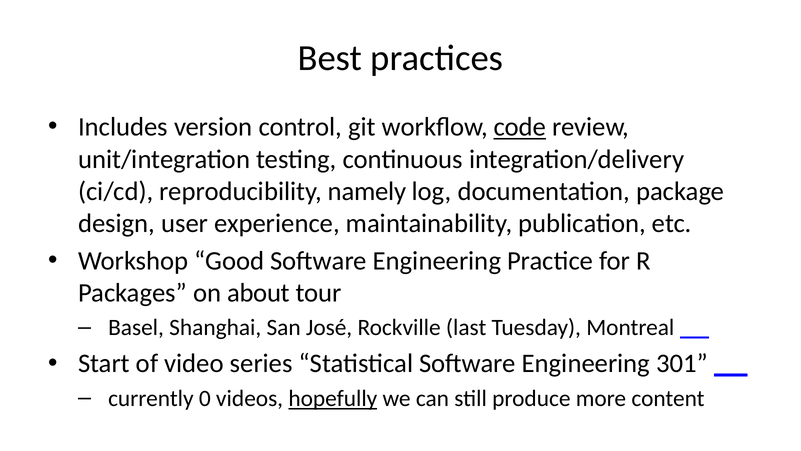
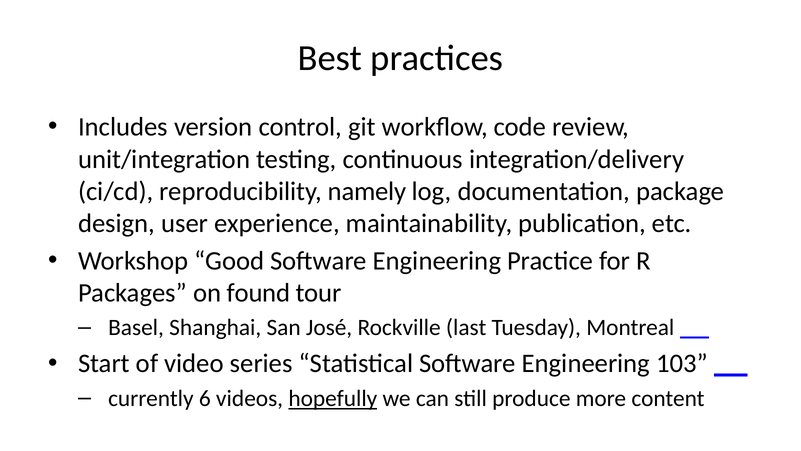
code underline: present -> none
about: about -> found
301: 301 -> 103
0: 0 -> 6
